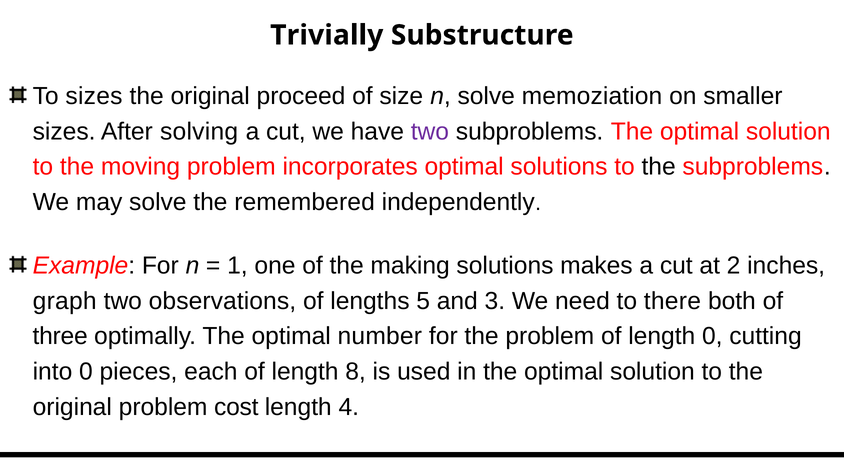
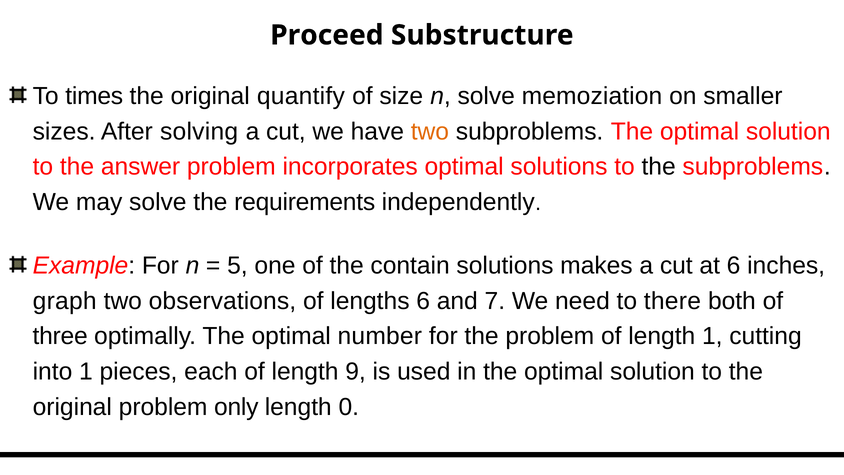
Trivially: Trivially -> Proceed
To sizes: sizes -> times
proceed: proceed -> quantify
two at (430, 131) colour: purple -> orange
moving: moving -> answer
remembered: remembered -> requirements
1: 1 -> 5
making: making -> contain
at 2: 2 -> 6
lengths 5: 5 -> 6
3: 3 -> 7
length 0: 0 -> 1
into 0: 0 -> 1
8: 8 -> 9
cost: cost -> only
4: 4 -> 0
